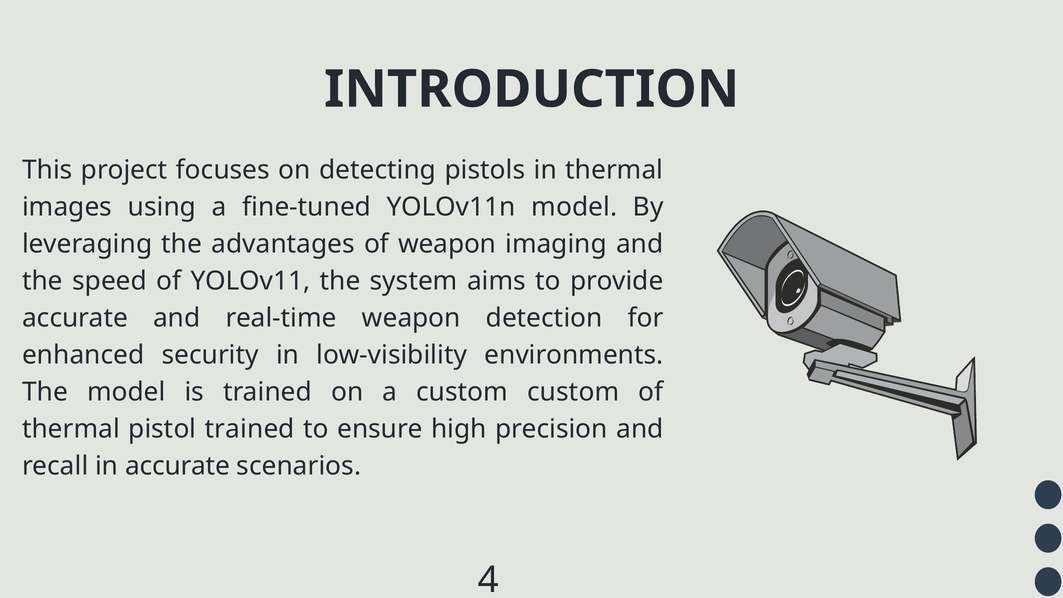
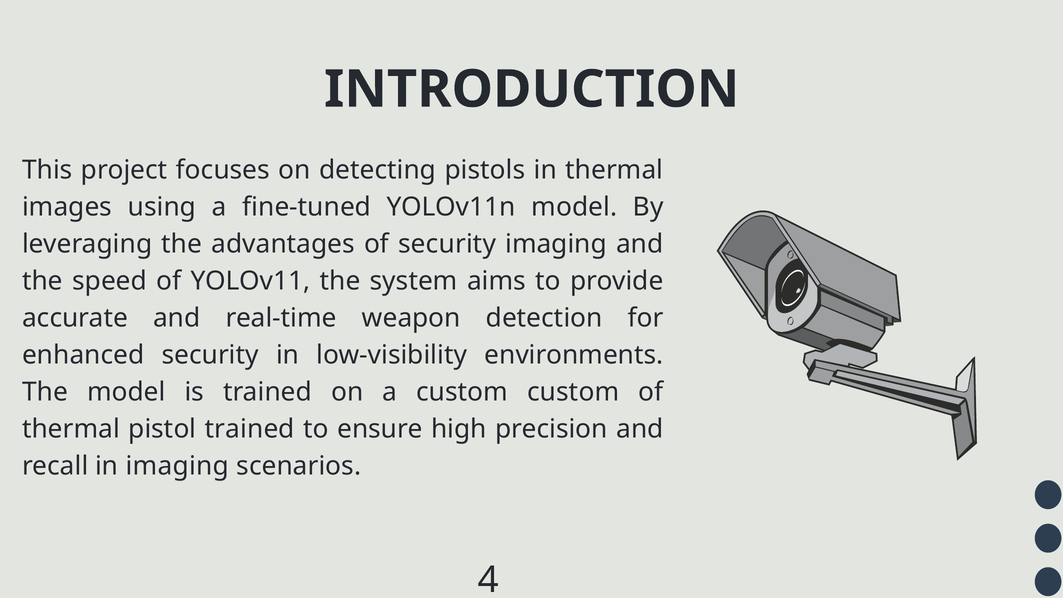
of weapon: weapon -> security
in accurate: accurate -> imaging
